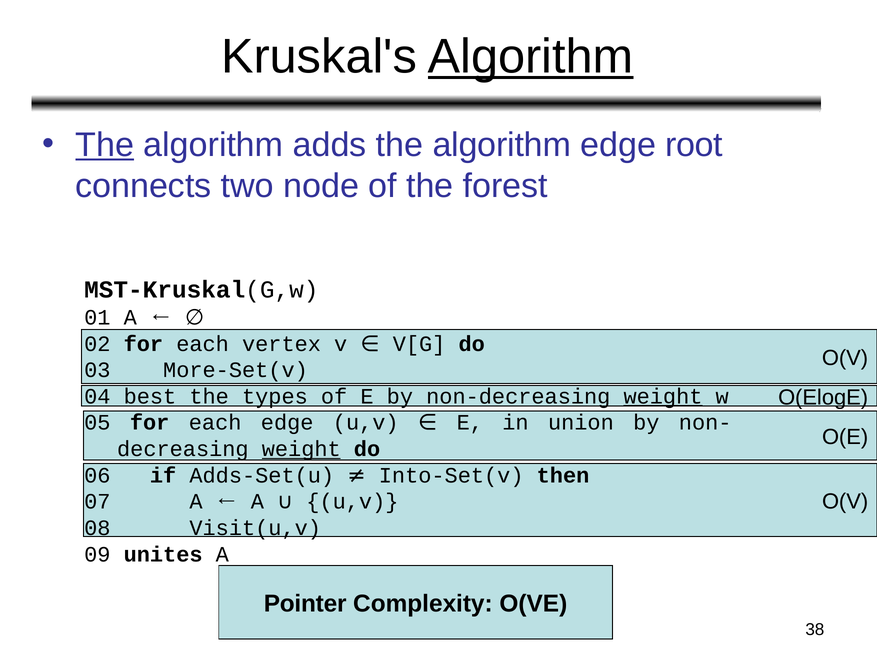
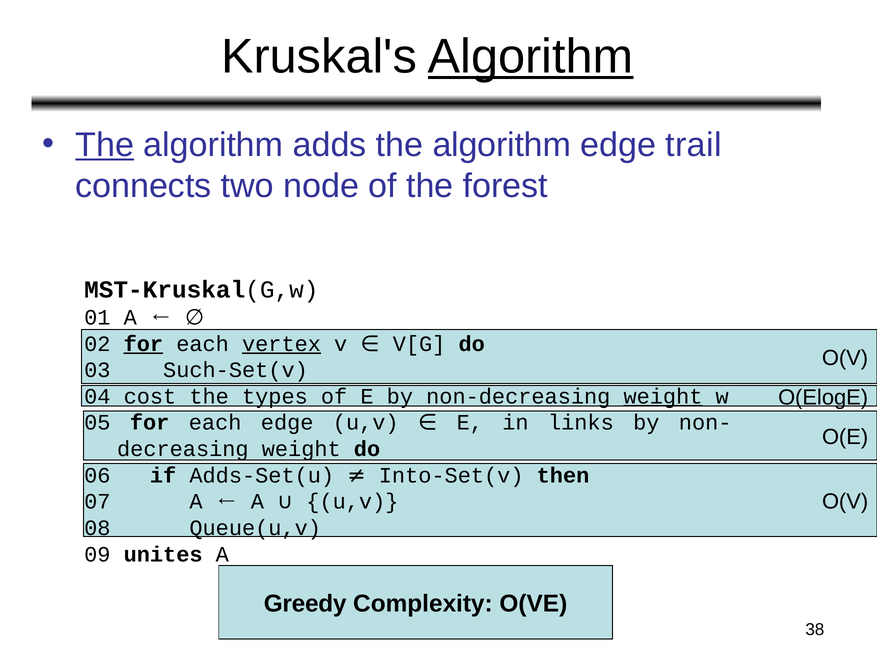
root: root -> trail
for at (143, 344) underline: none -> present
vertex underline: none -> present
More-Set(v: More-Set(v -> Such-Set(v
best: best -> cost
union: union -> links
weight at (301, 449) underline: present -> none
Visit(u,v: Visit(u,v -> Queue(u,v
Pointer: Pointer -> Greedy
